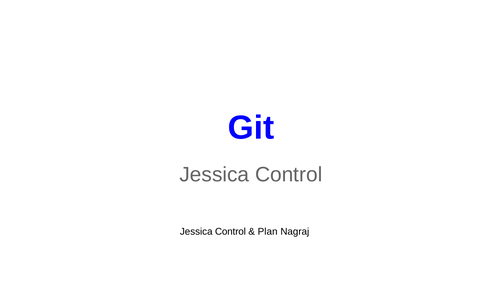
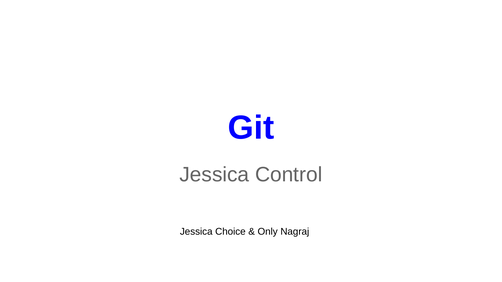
Control at (230, 232): Control -> Choice
Plan: Plan -> Only
